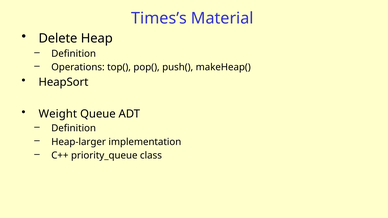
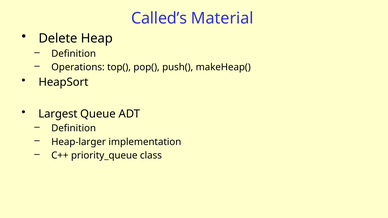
Times’s: Times’s -> Called’s
Weight: Weight -> Largest
